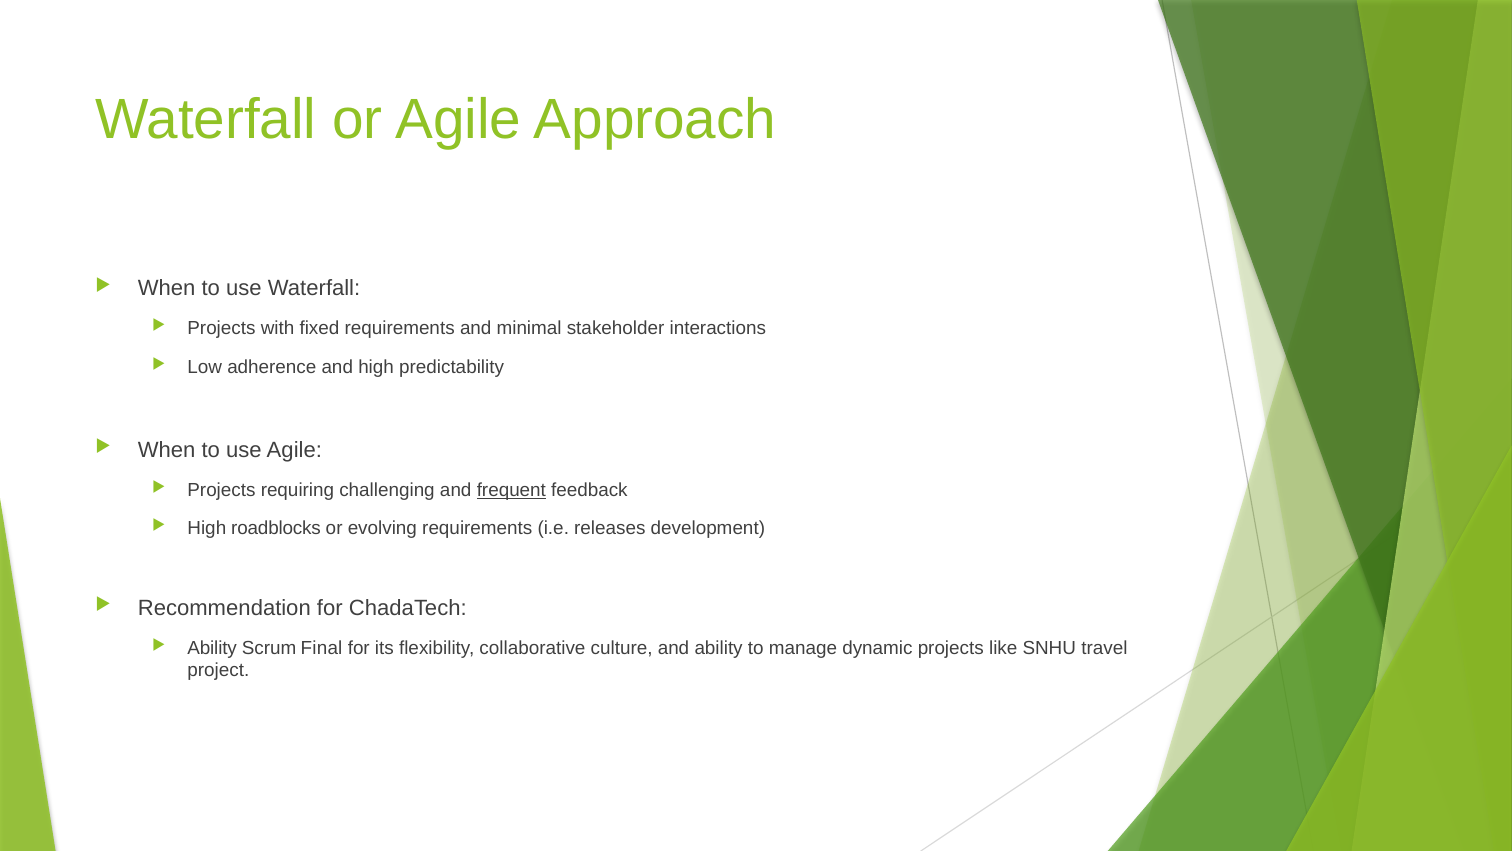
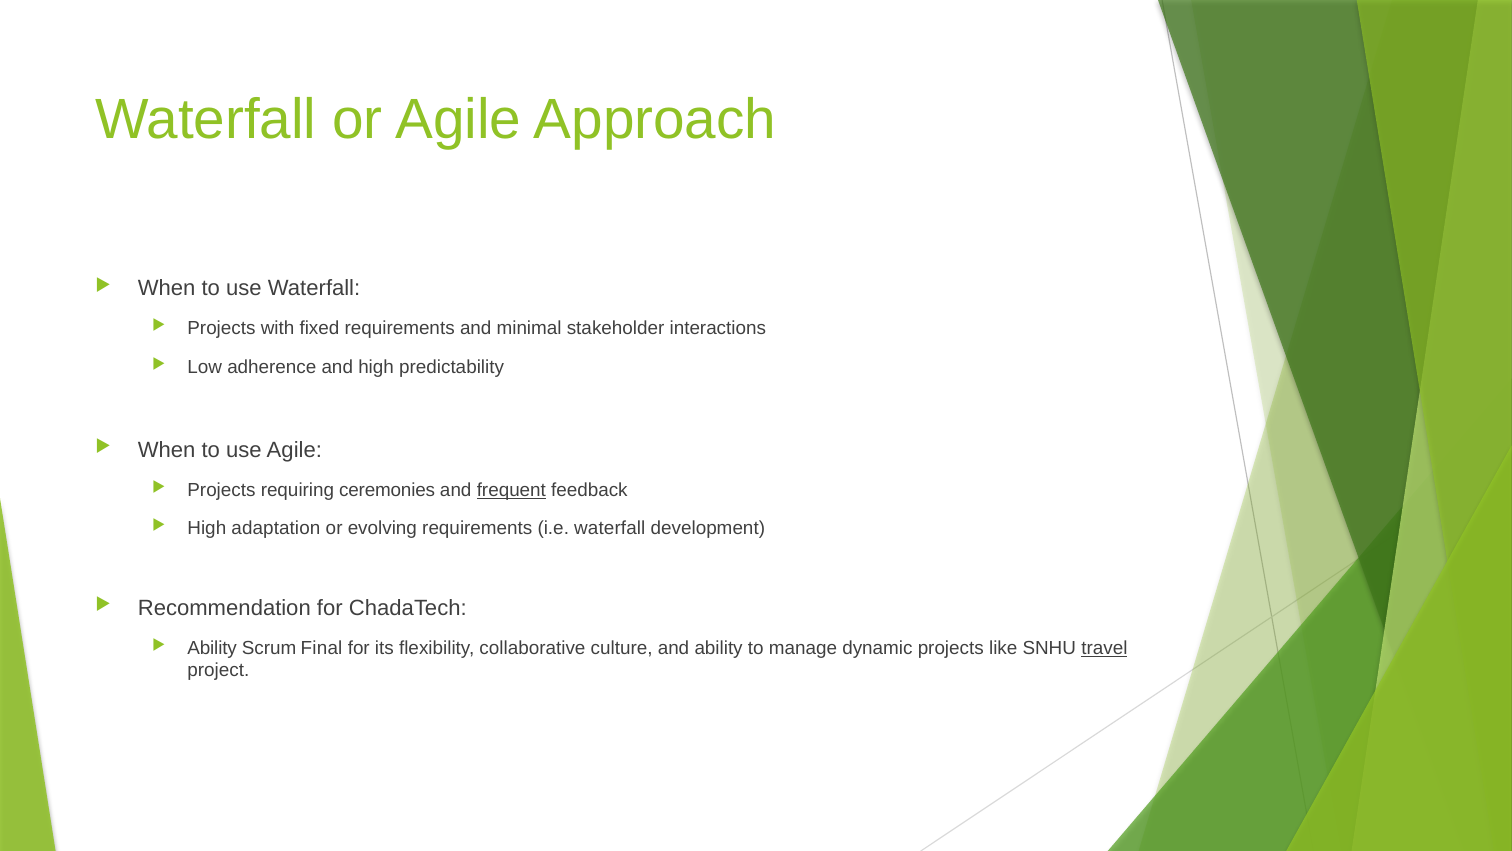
challenging: challenging -> ceremonies
roadblocks: roadblocks -> adaptation
i.e releases: releases -> waterfall
travel underline: none -> present
